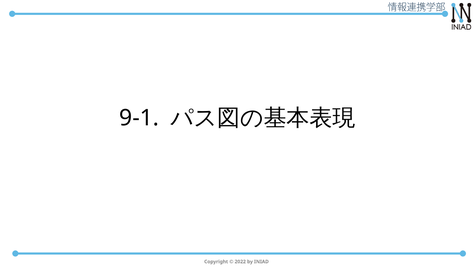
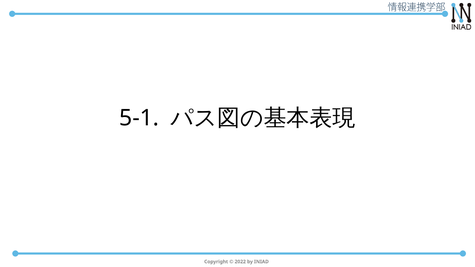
9-1: 9-1 -> 5-1
